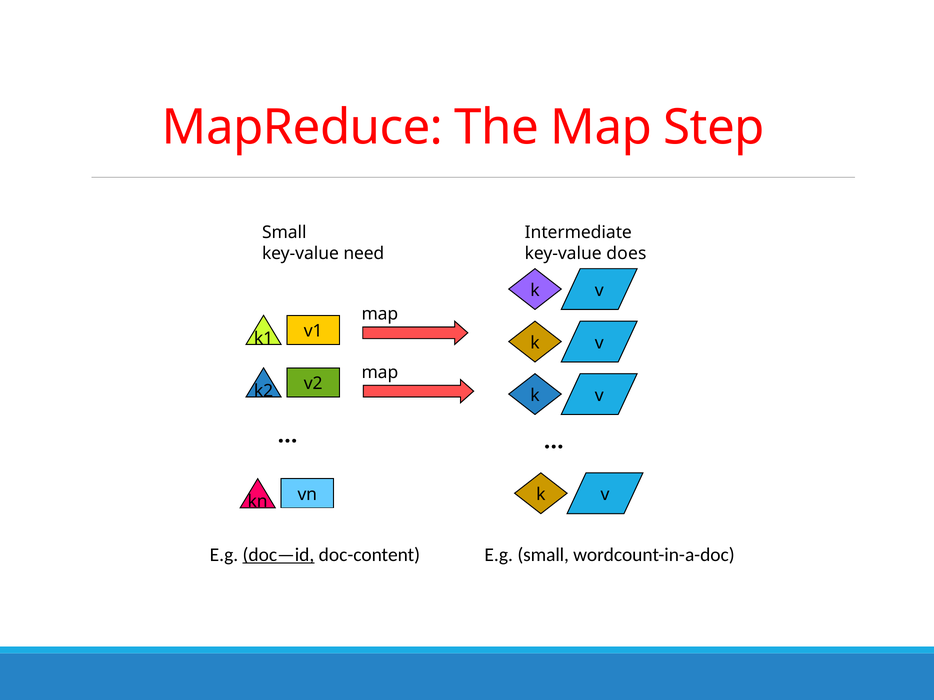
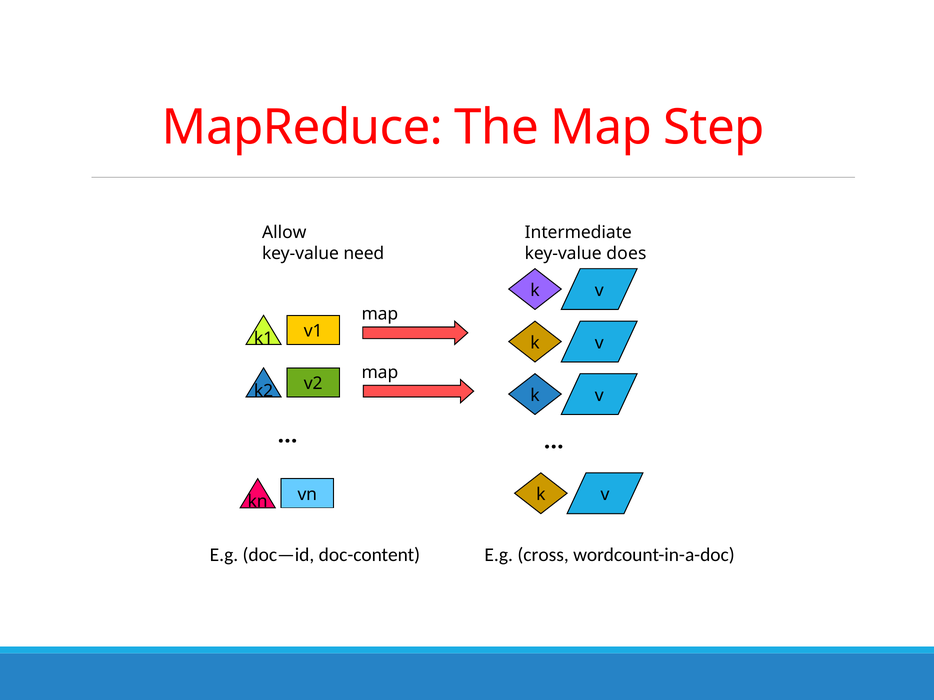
Small at (284, 233): Small -> Allow
doc—id underline: present -> none
E.g small: small -> cross
